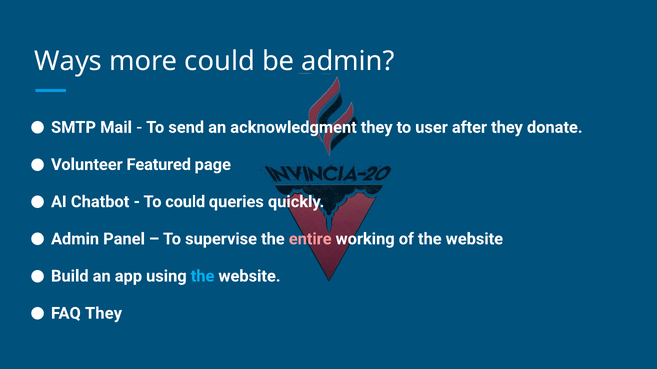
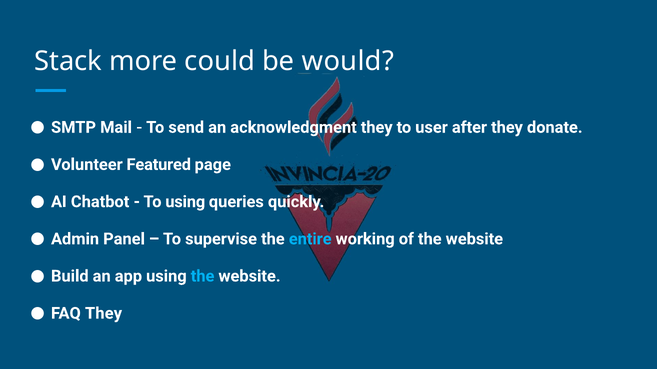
Ways: Ways -> Stack
be admin: admin -> would
To could: could -> using
entire colour: pink -> light blue
